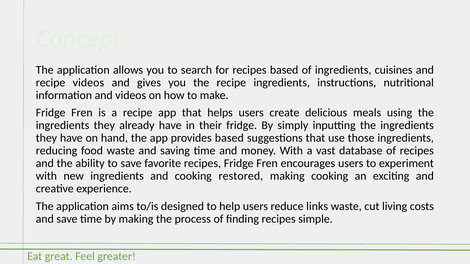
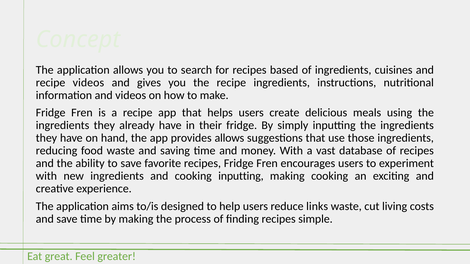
provides based: based -> allows
cooking restored: restored -> inputting
